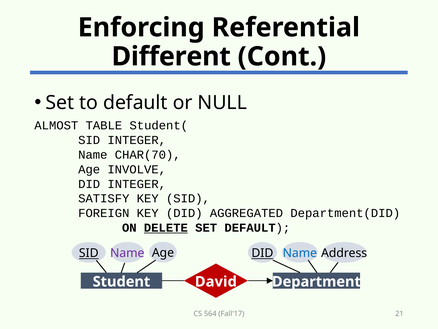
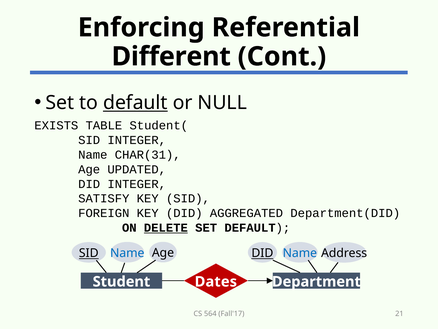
default at (135, 103) underline: none -> present
ALMOST: ALMOST -> EXISTS
CHAR(70: CHAR(70 -> CHAR(31
INVOLVE: INVOLVE -> UPDATED
Name at (127, 253) colour: purple -> blue
David: David -> Dates
